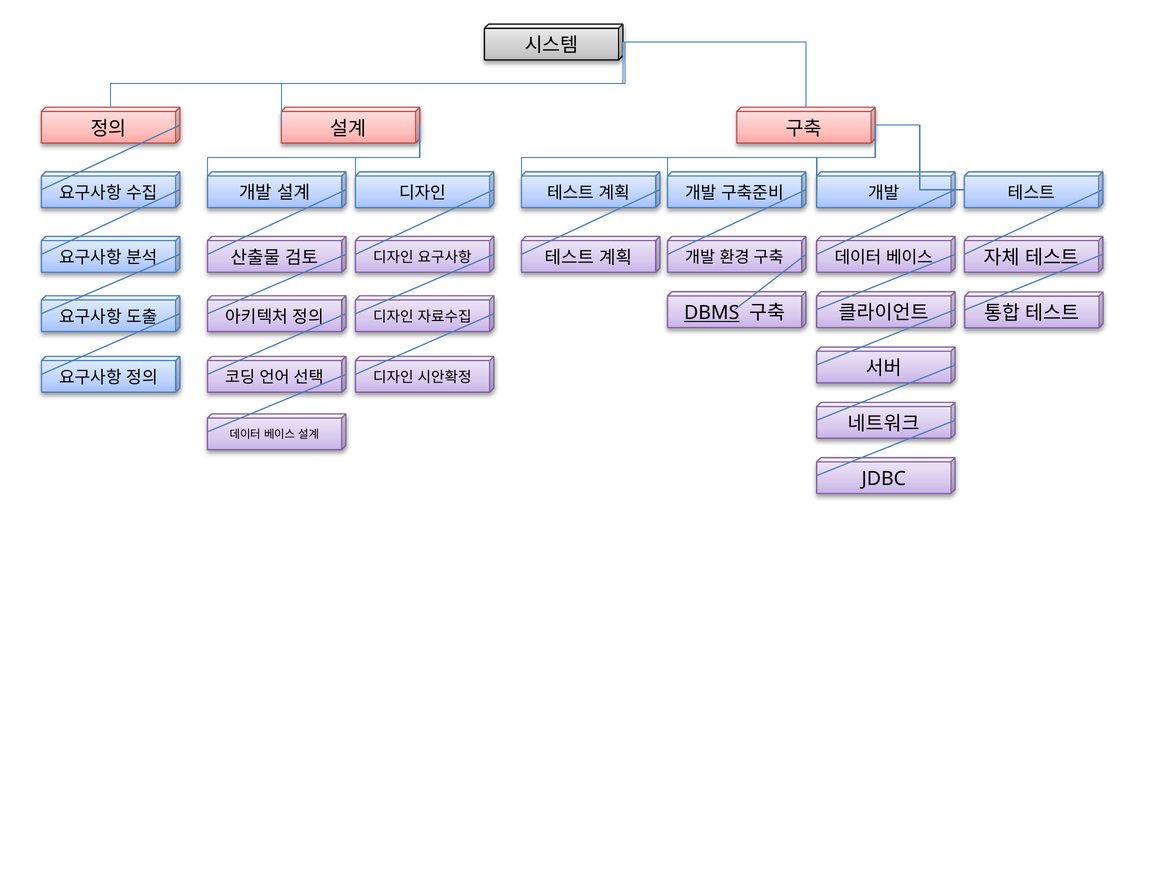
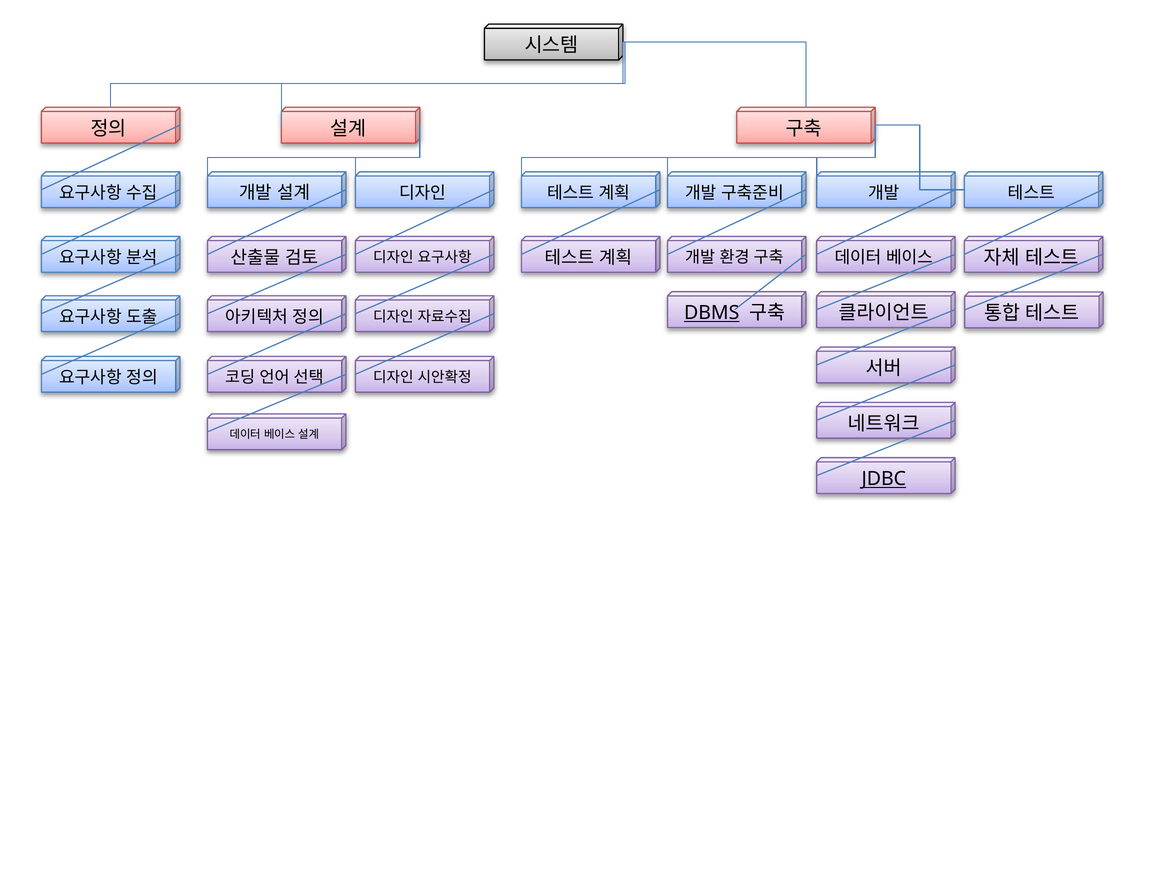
JDBC underline: none -> present
